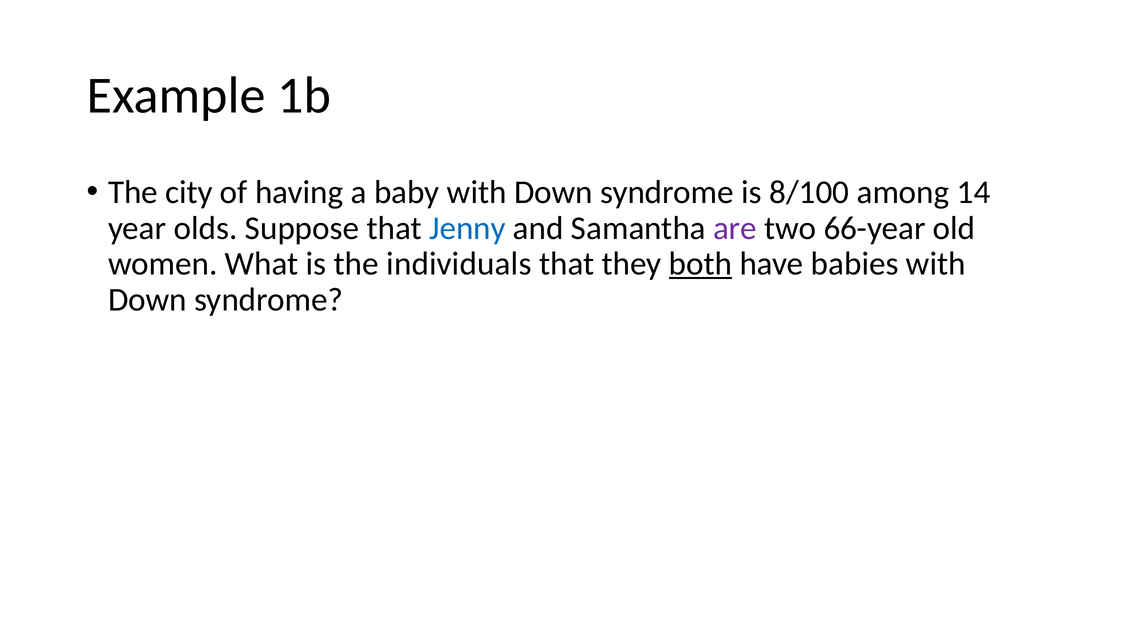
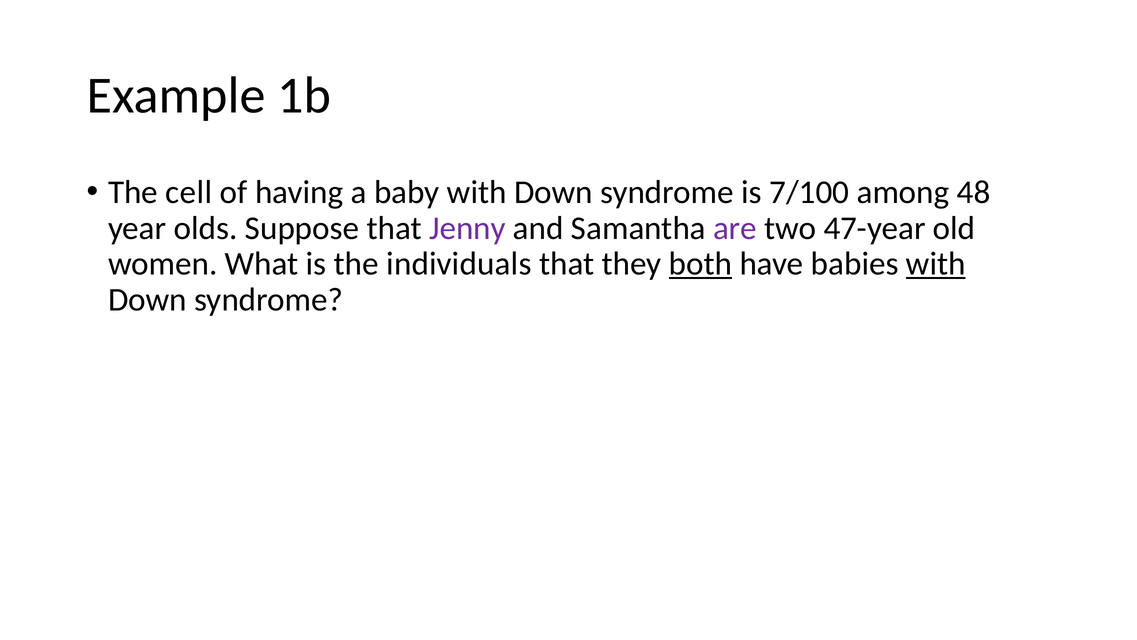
city: city -> cell
8/100: 8/100 -> 7/100
14: 14 -> 48
Jenny colour: blue -> purple
66-year: 66-year -> 47-year
with at (936, 264) underline: none -> present
